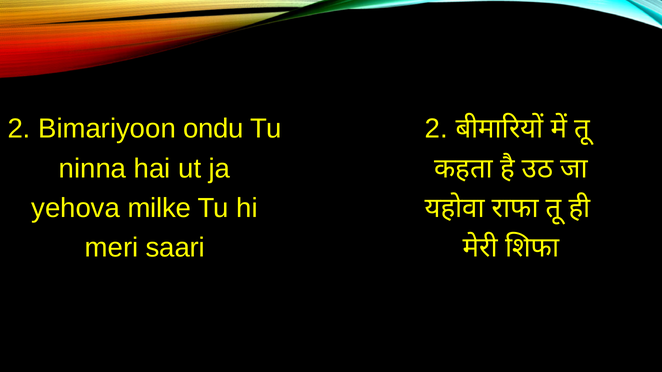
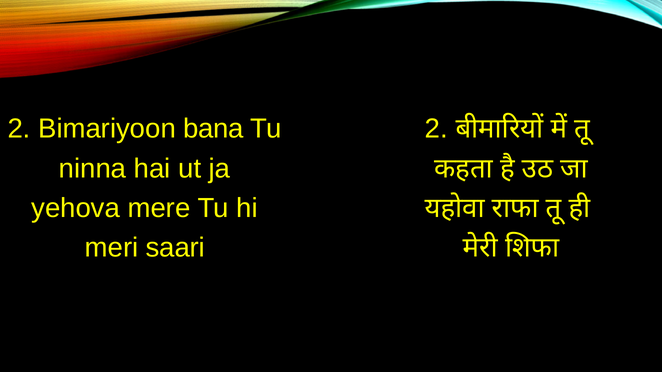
ondu: ondu -> bana
milke: milke -> mere
